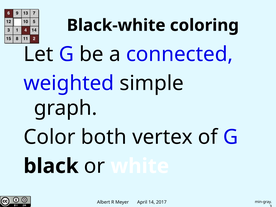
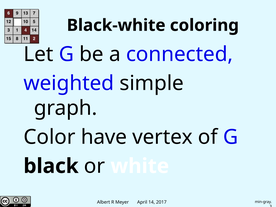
both: both -> have
